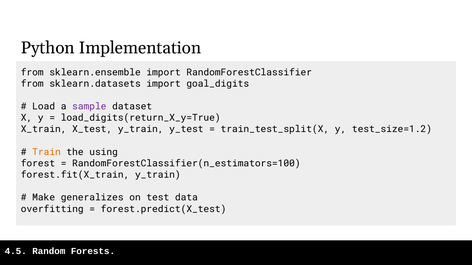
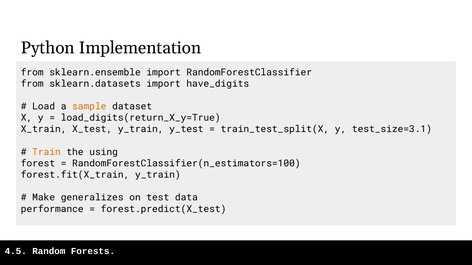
goal_digits: goal_digits -> have_digits
sample colour: purple -> orange
test_size=1.2: test_size=1.2 -> test_size=3.1
overfitting: overfitting -> performance
